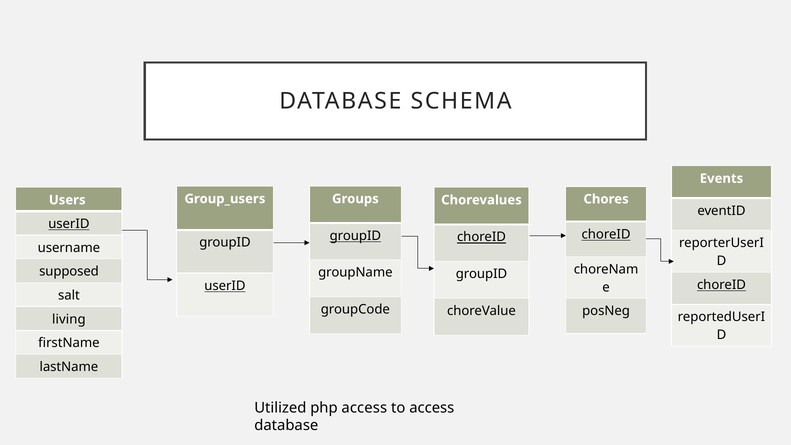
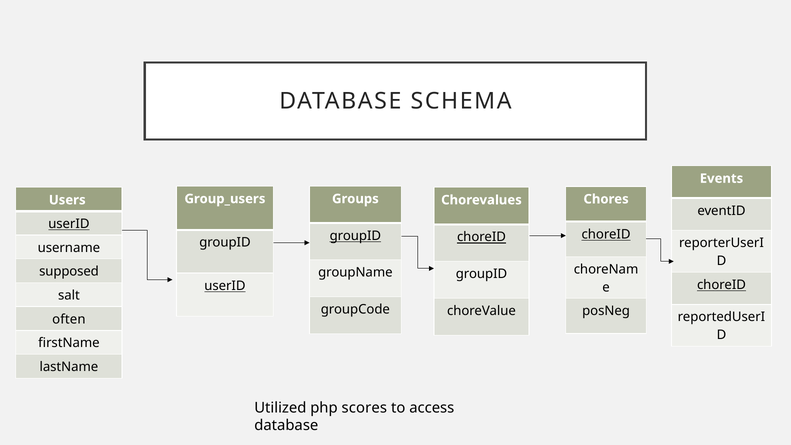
living: living -> often
php access: access -> scores
